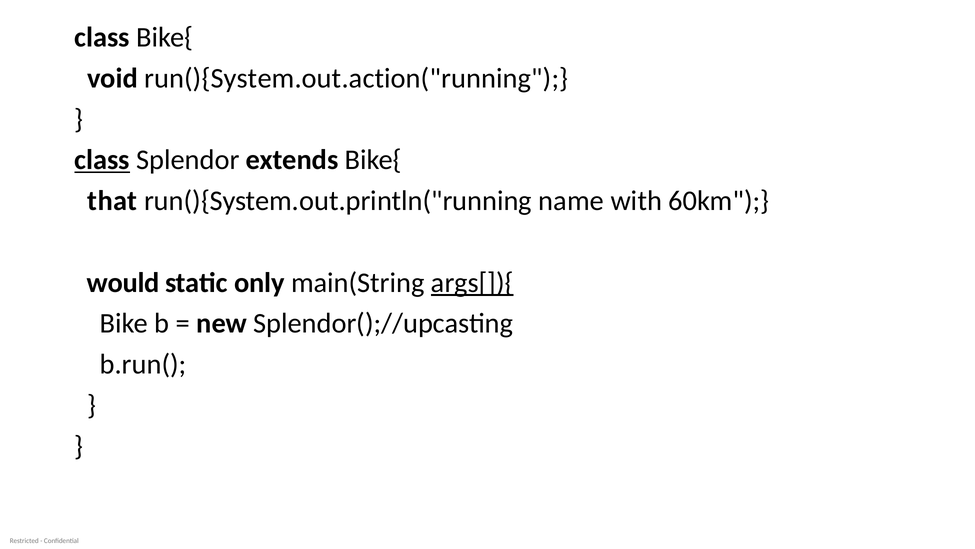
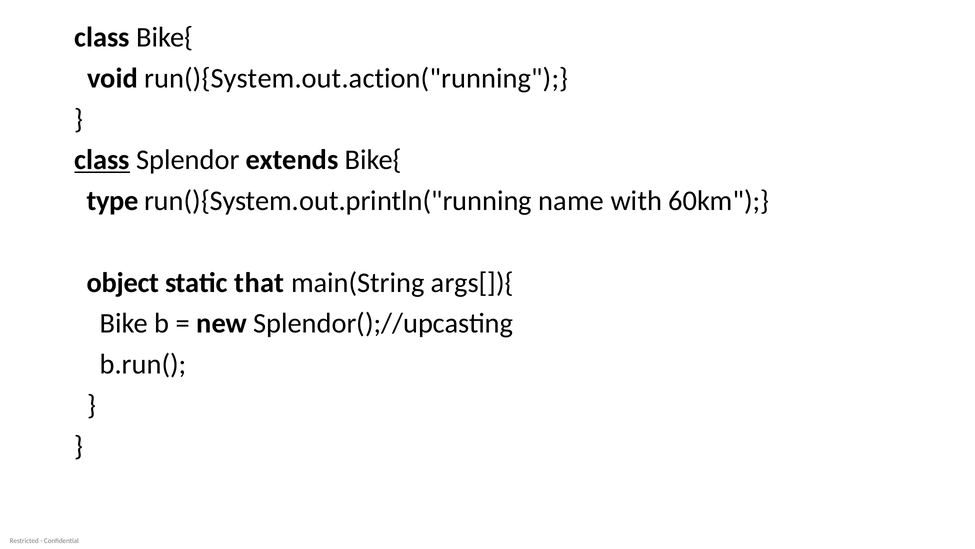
that: that -> type
would: would -> object
only: only -> that
args[]){ underline: present -> none
